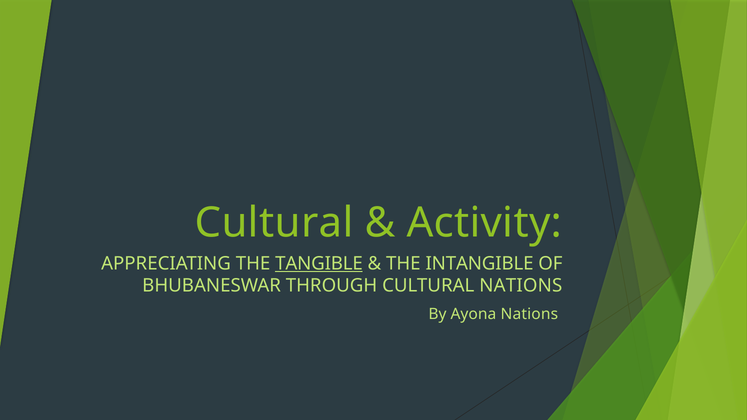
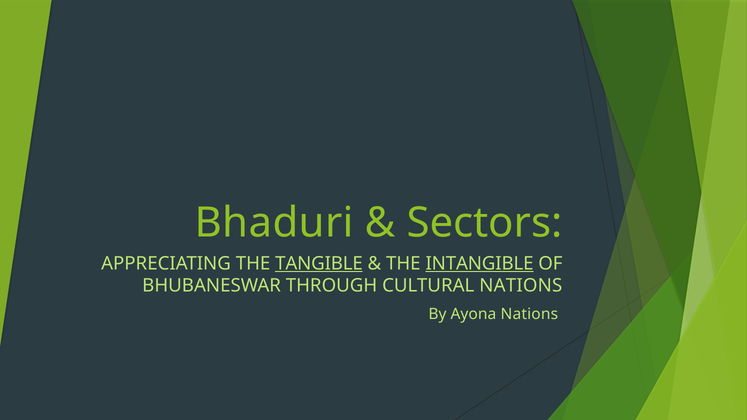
Cultural at (274, 223): Cultural -> Bhaduri
Activity: Activity -> Sectors
INTANGIBLE underline: none -> present
